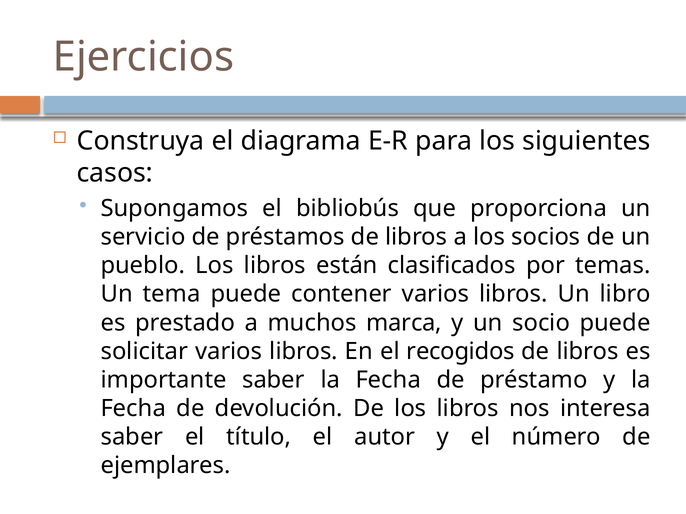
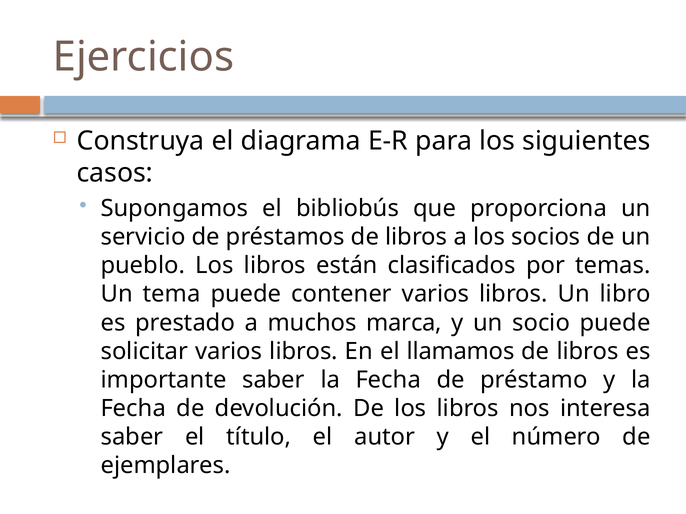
recogidos: recogidos -> llamamos
